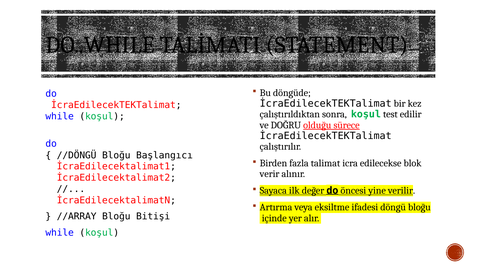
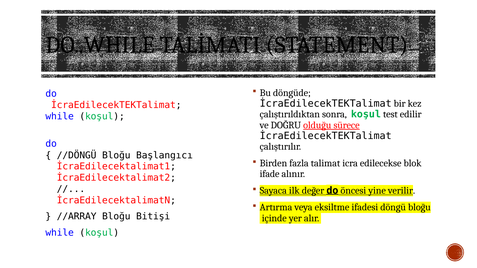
verir: verir -> ifade
